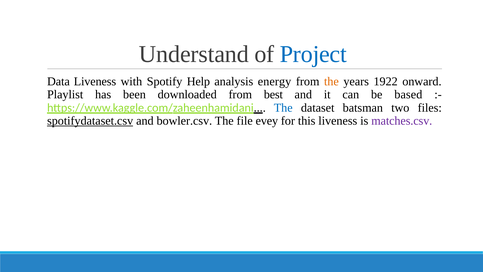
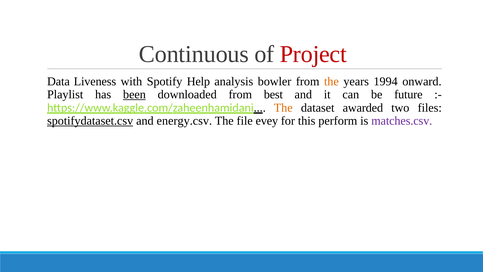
Understand: Understand -> Continuous
Project colour: blue -> red
energy: energy -> bowler
1922: 1922 -> 1994
been underline: none -> present
based: based -> future
The at (283, 108) colour: blue -> orange
batsman: batsman -> awarded
bowler.csv: bowler.csv -> energy.csv
this liveness: liveness -> perform
